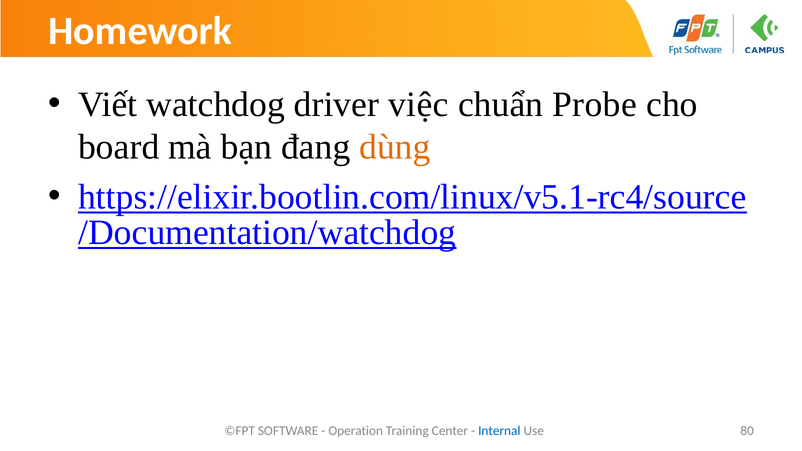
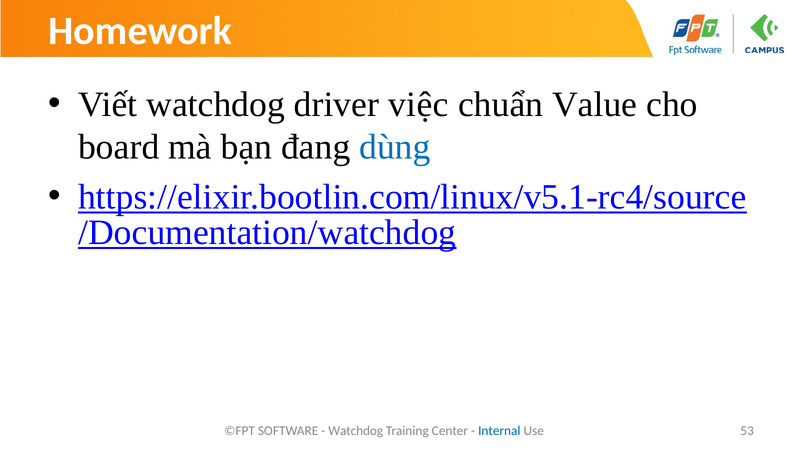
Probe: Probe -> Value
dùng colour: orange -> blue
Operation at (356, 431): Operation -> Watchdog
80: 80 -> 53
